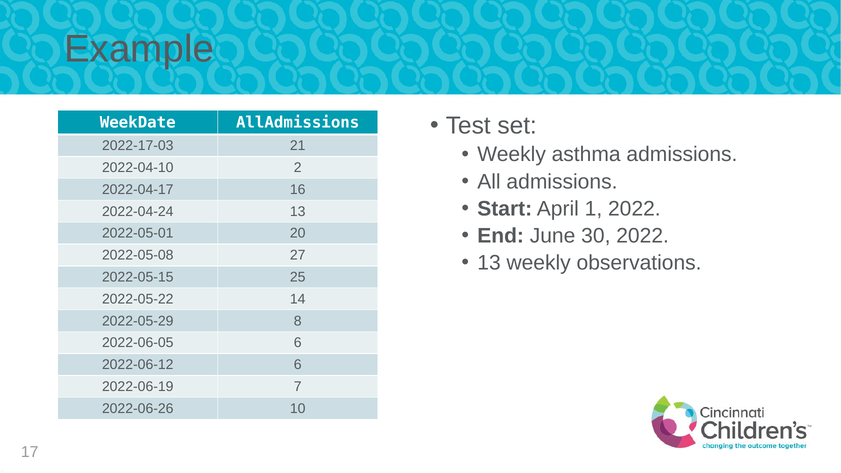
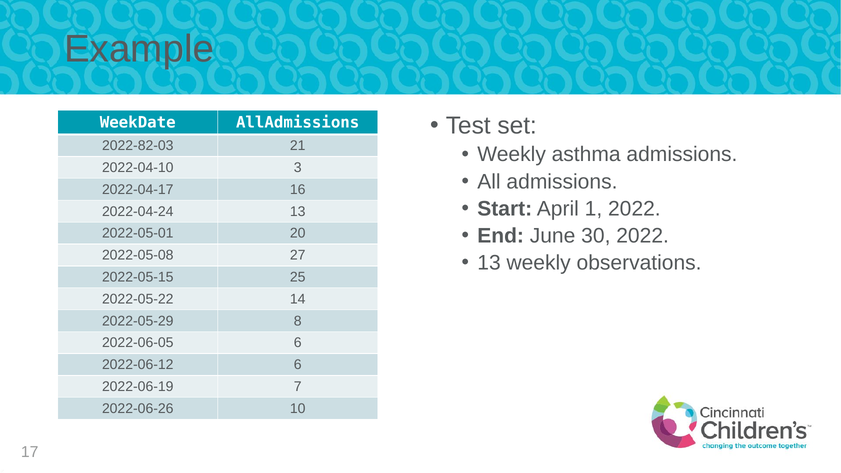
2022-17-03: 2022-17-03 -> 2022-82-03
2: 2 -> 3
